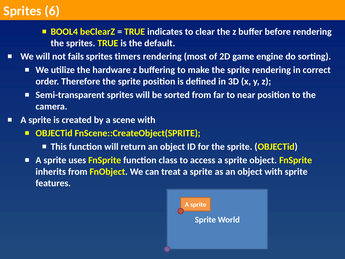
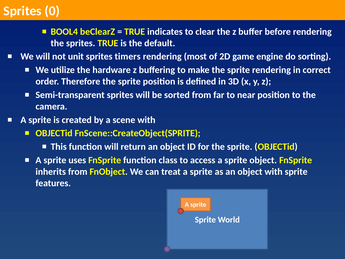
6: 6 -> 0
fails: fails -> unit
